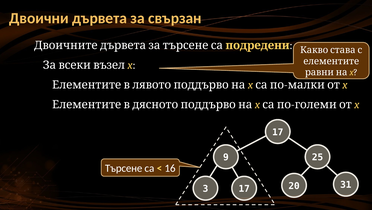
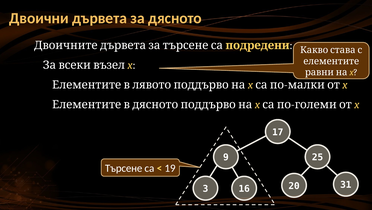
свързан: свързан -> дясното
16: 16 -> 19
3 17: 17 -> 16
